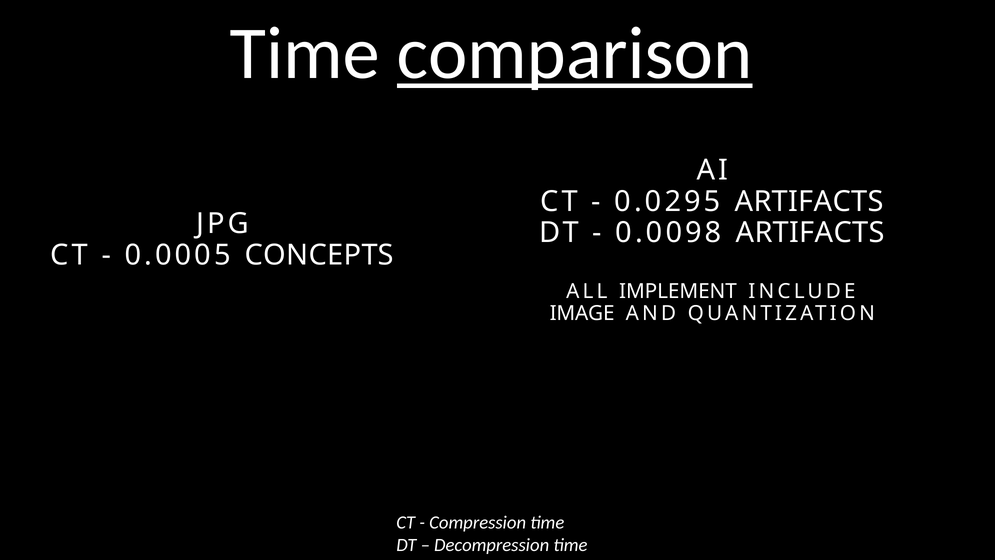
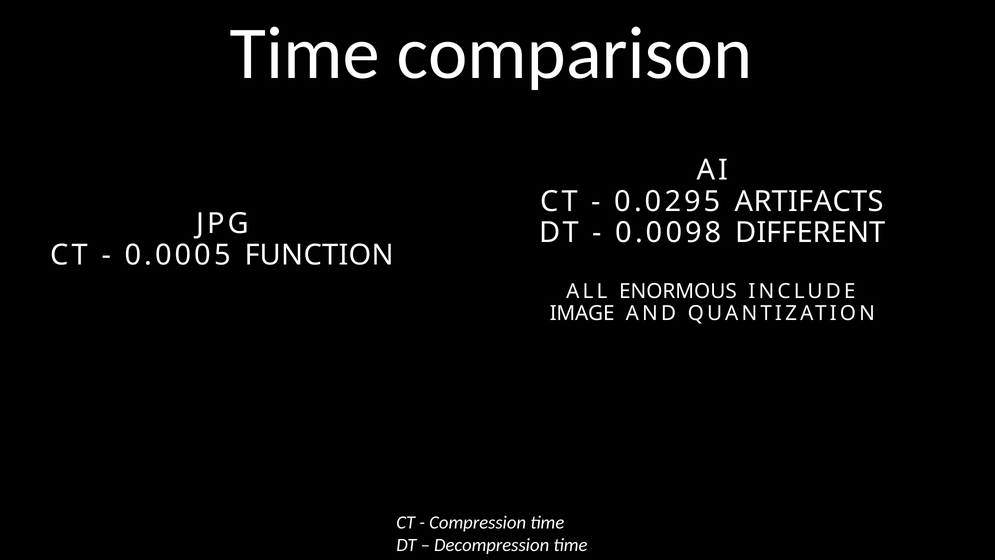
comparison underline: present -> none
0.0098 ARTIFACTS: ARTIFACTS -> DIFFERENT
CONCEPTS: CONCEPTS -> FUNCTION
IMPLEMENT: IMPLEMENT -> ENORMOUS
